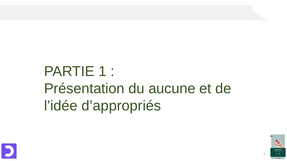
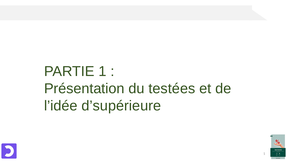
aucune: aucune -> testées
d’appropriés: d’appropriés -> d’supérieure
